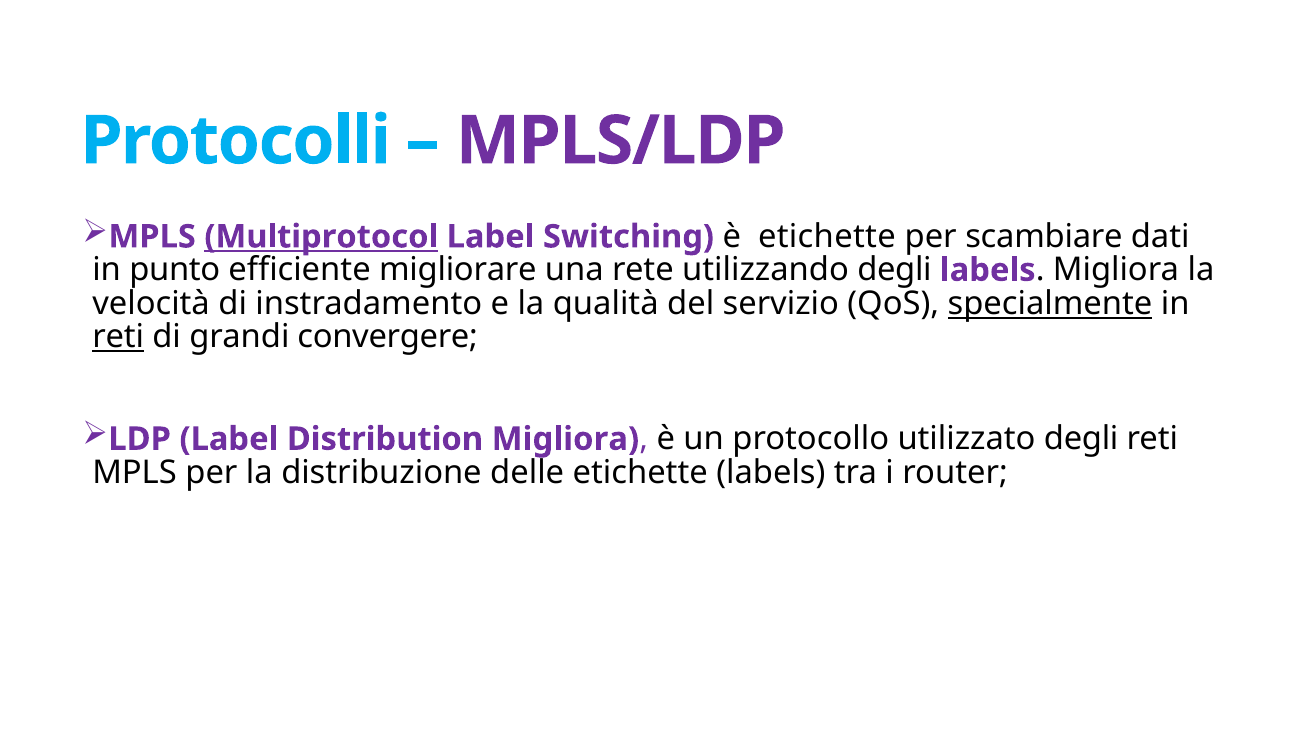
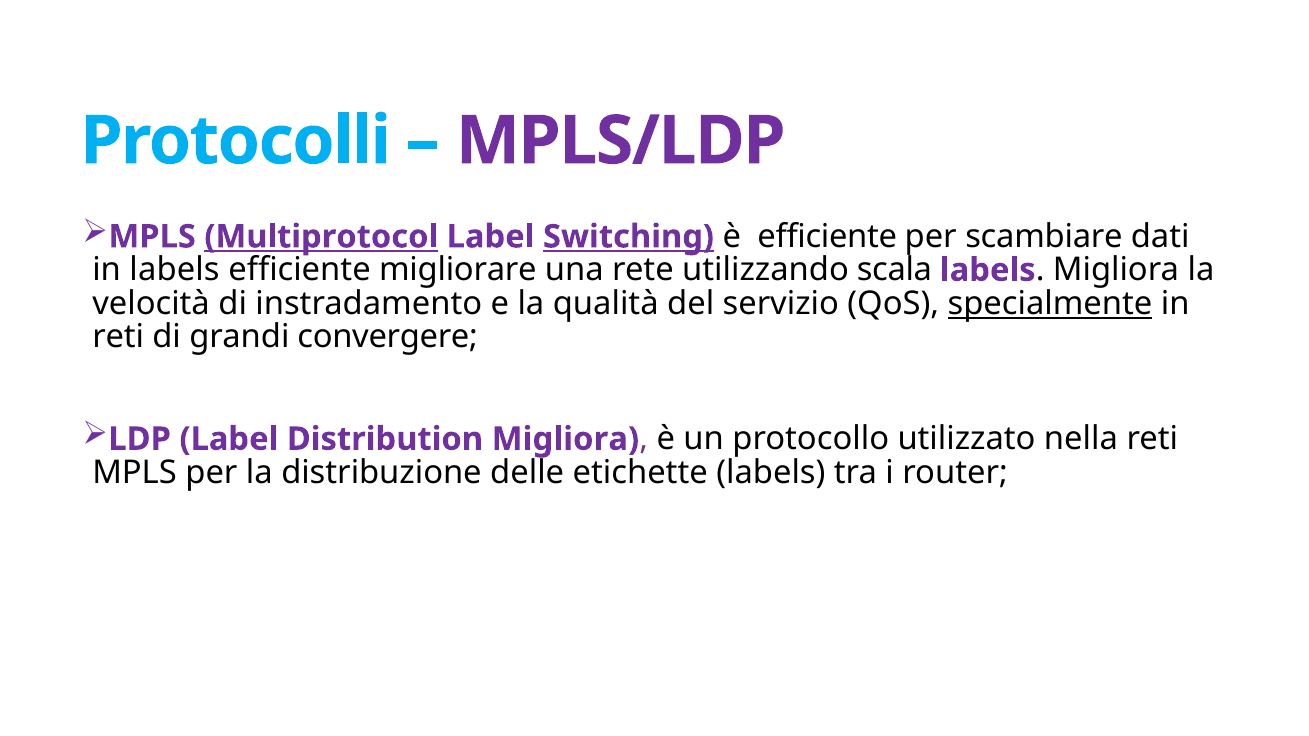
Switching underline: none -> present
è etichette: etichette -> efficiente
in punto: punto -> labels
utilizzando degli: degli -> scala
reti at (118, 337) underline: present -> none
utilizzato degli: degli -> nella
